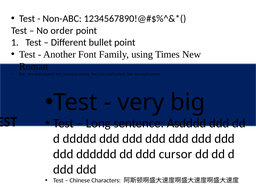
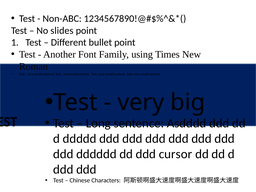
order: order -> slides
